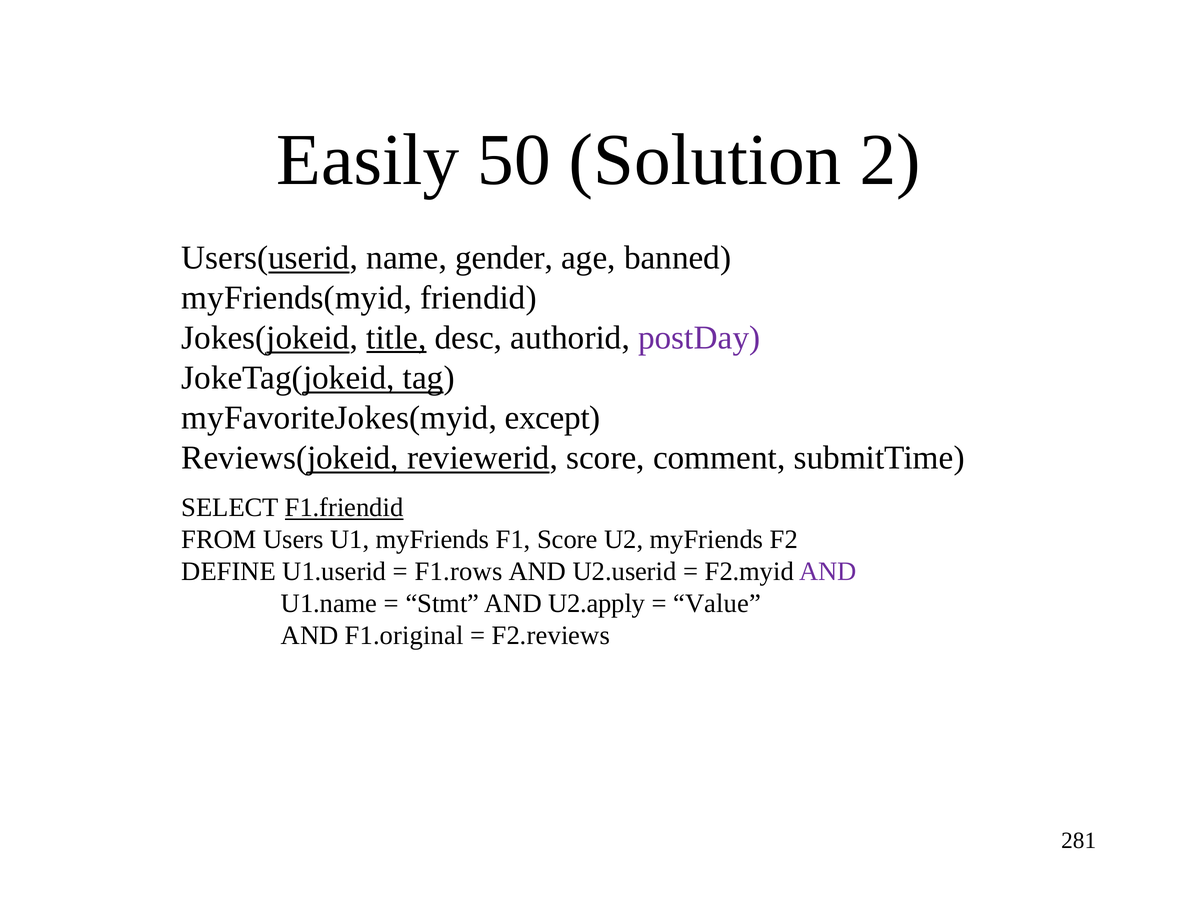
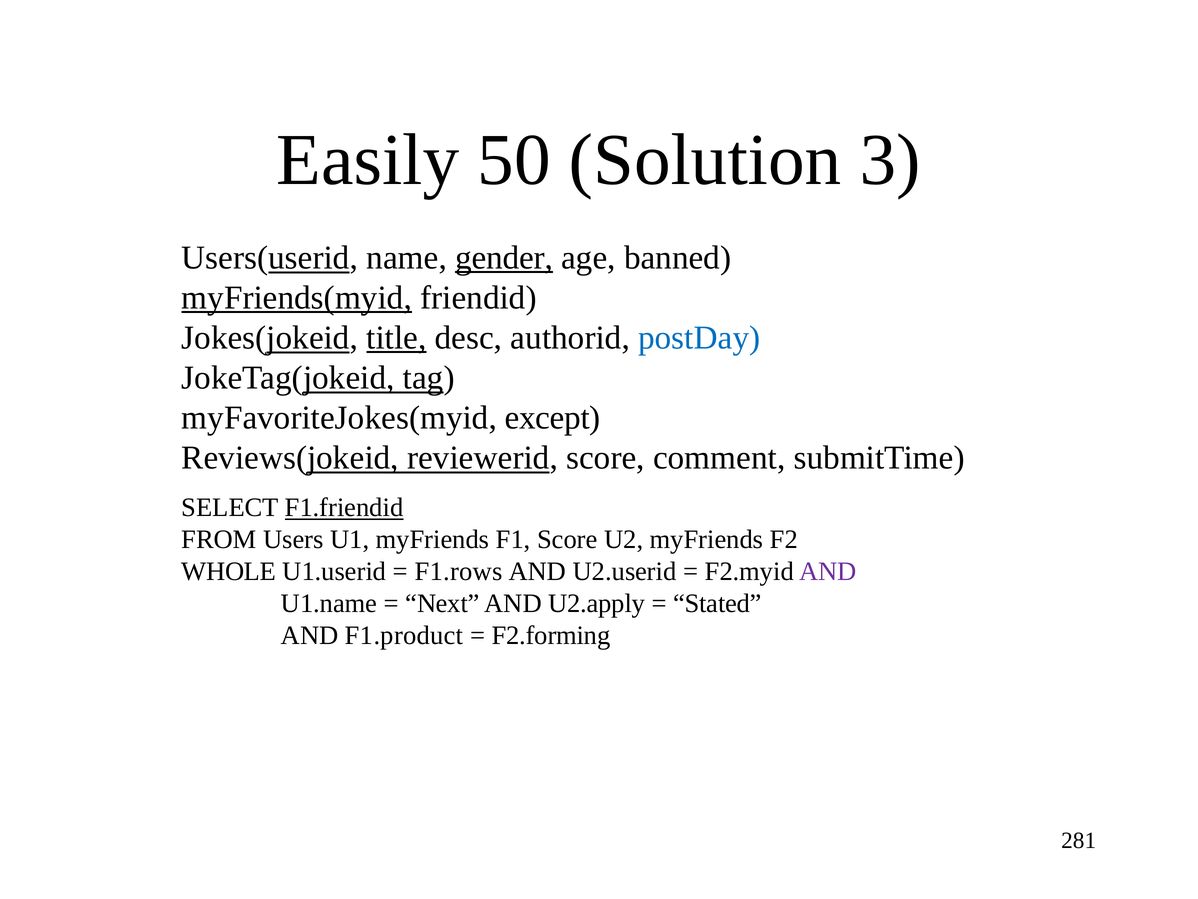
2: 2 -> 3
gender underline: none -> present
myFriends(myid underline: none -> present
postDay colour: purple -> blue
DEFINE: DEFINE -> WHOLE
Stmt: Stmt -> Next
Value: Value -> Stated
F1.original: F1.original -> F1.product
F2.reviews: F2.reviews -> F2.forming
